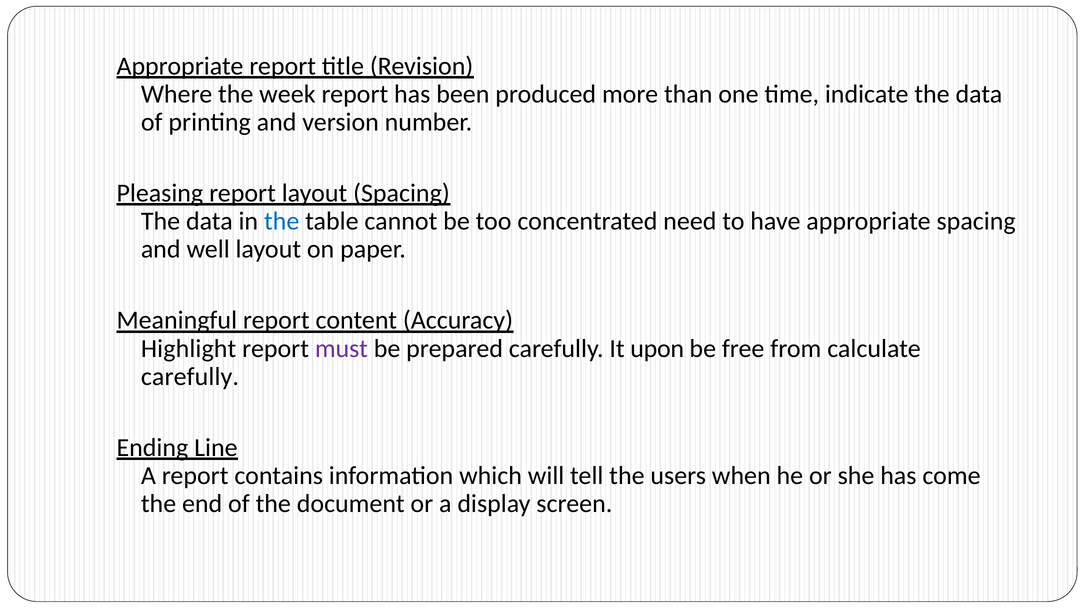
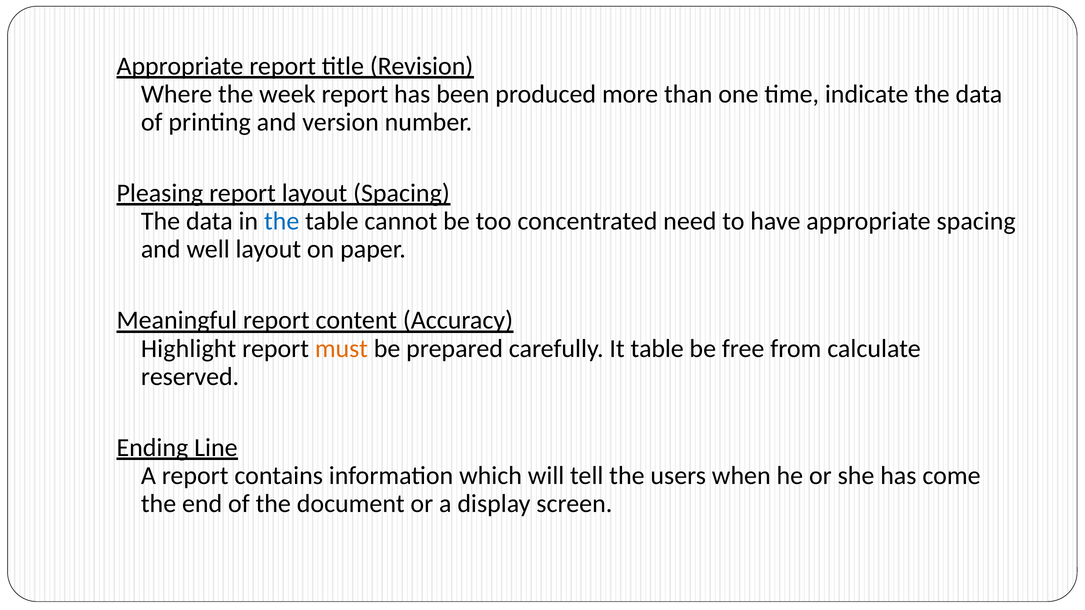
must colour: purple -> orange
It upon: upon -> table
carefully at (190, 377): carefully -> reserved
